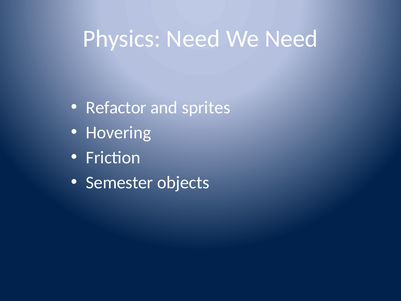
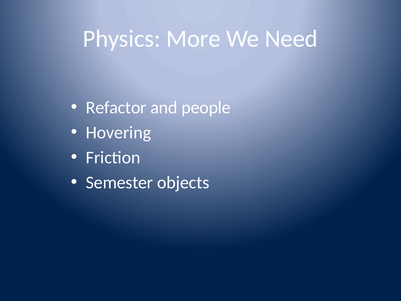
Physics Need: Need -> More
sprites: sprites -> people
